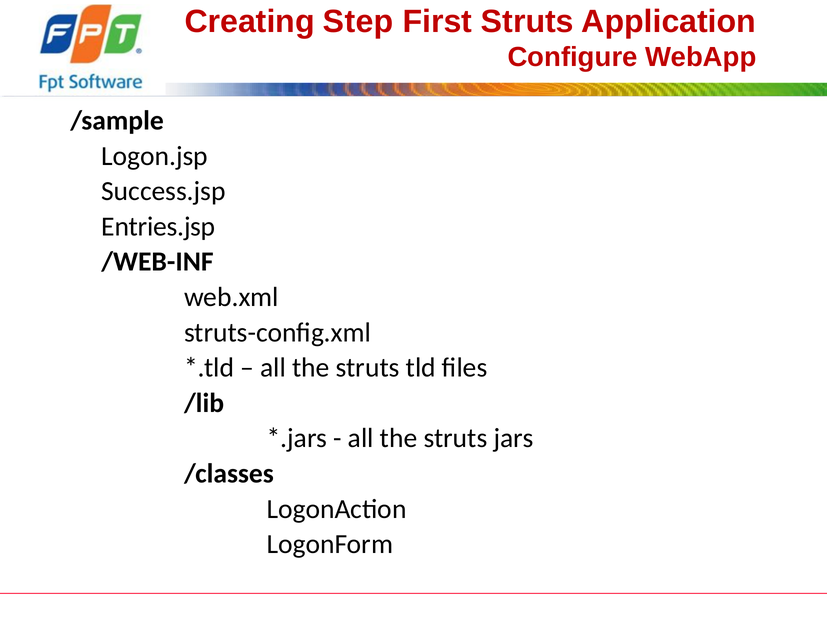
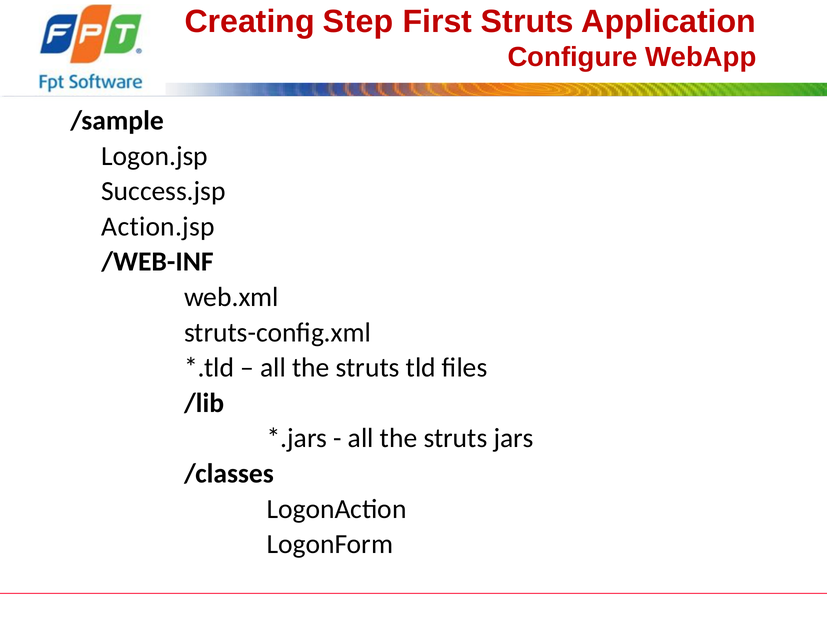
Entries.jsp: Entries.jsp -> Action.jsp
